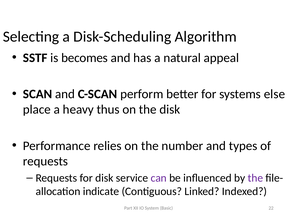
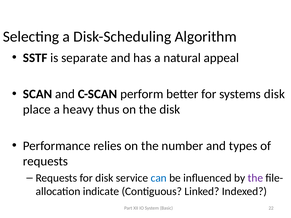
becomes: becomes -> separate
systems else: else -> disk
can colour: purple -> blue
